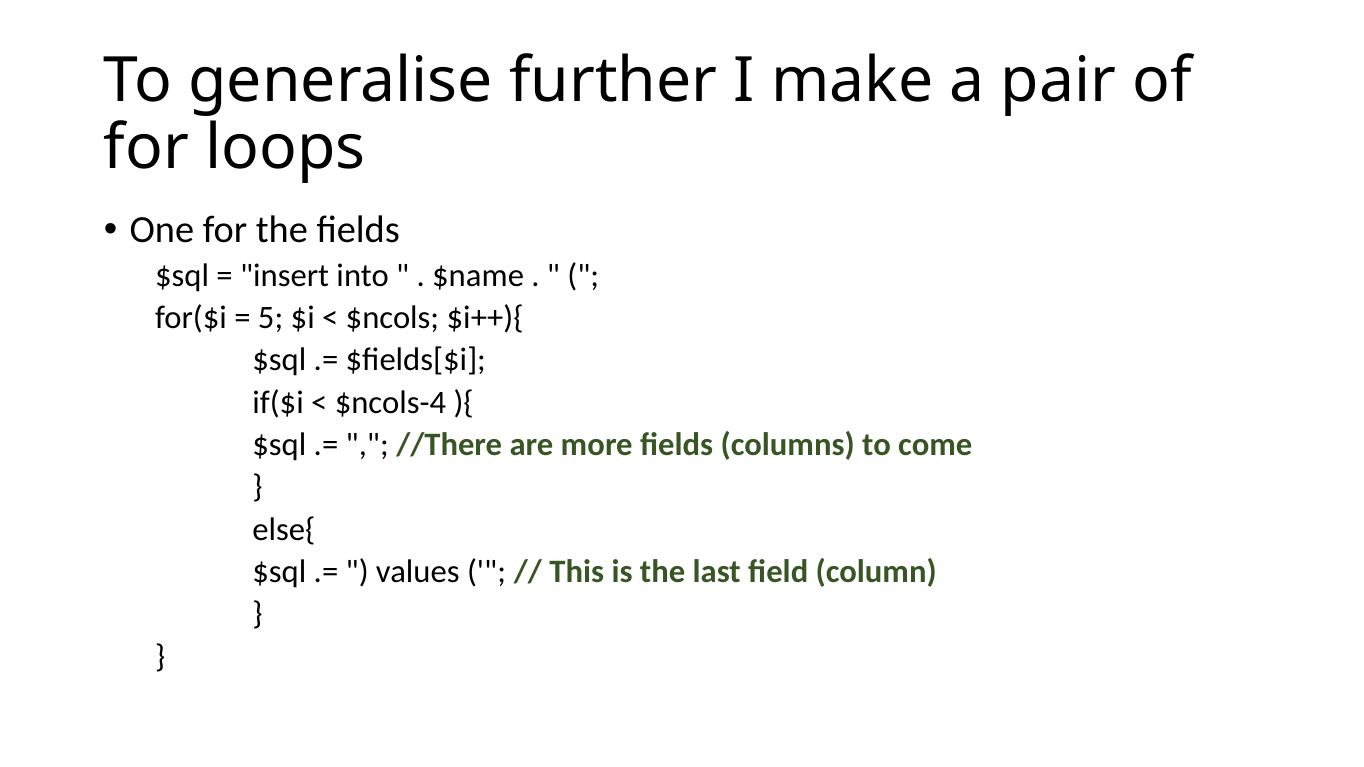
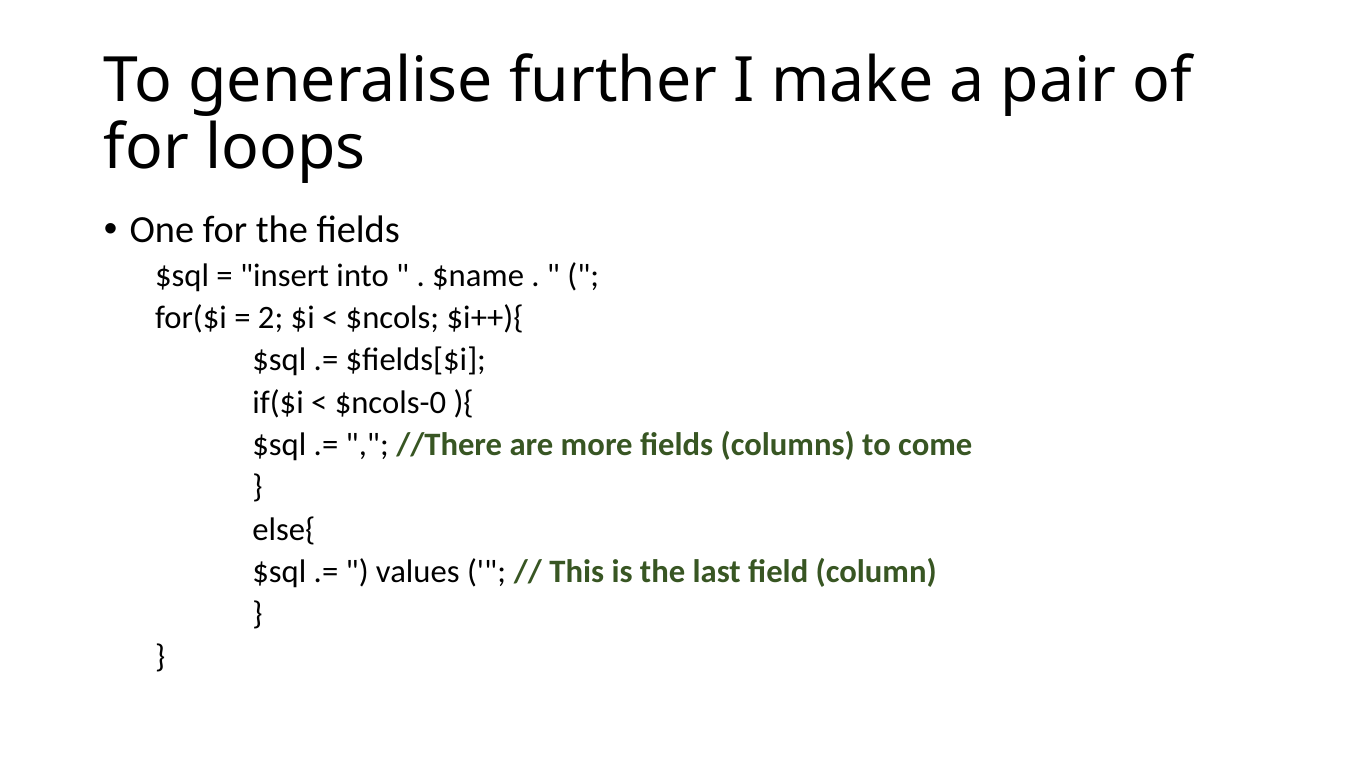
5: 5 -> 2
$ncols-4: $ncols-4 -> $ncols-0
